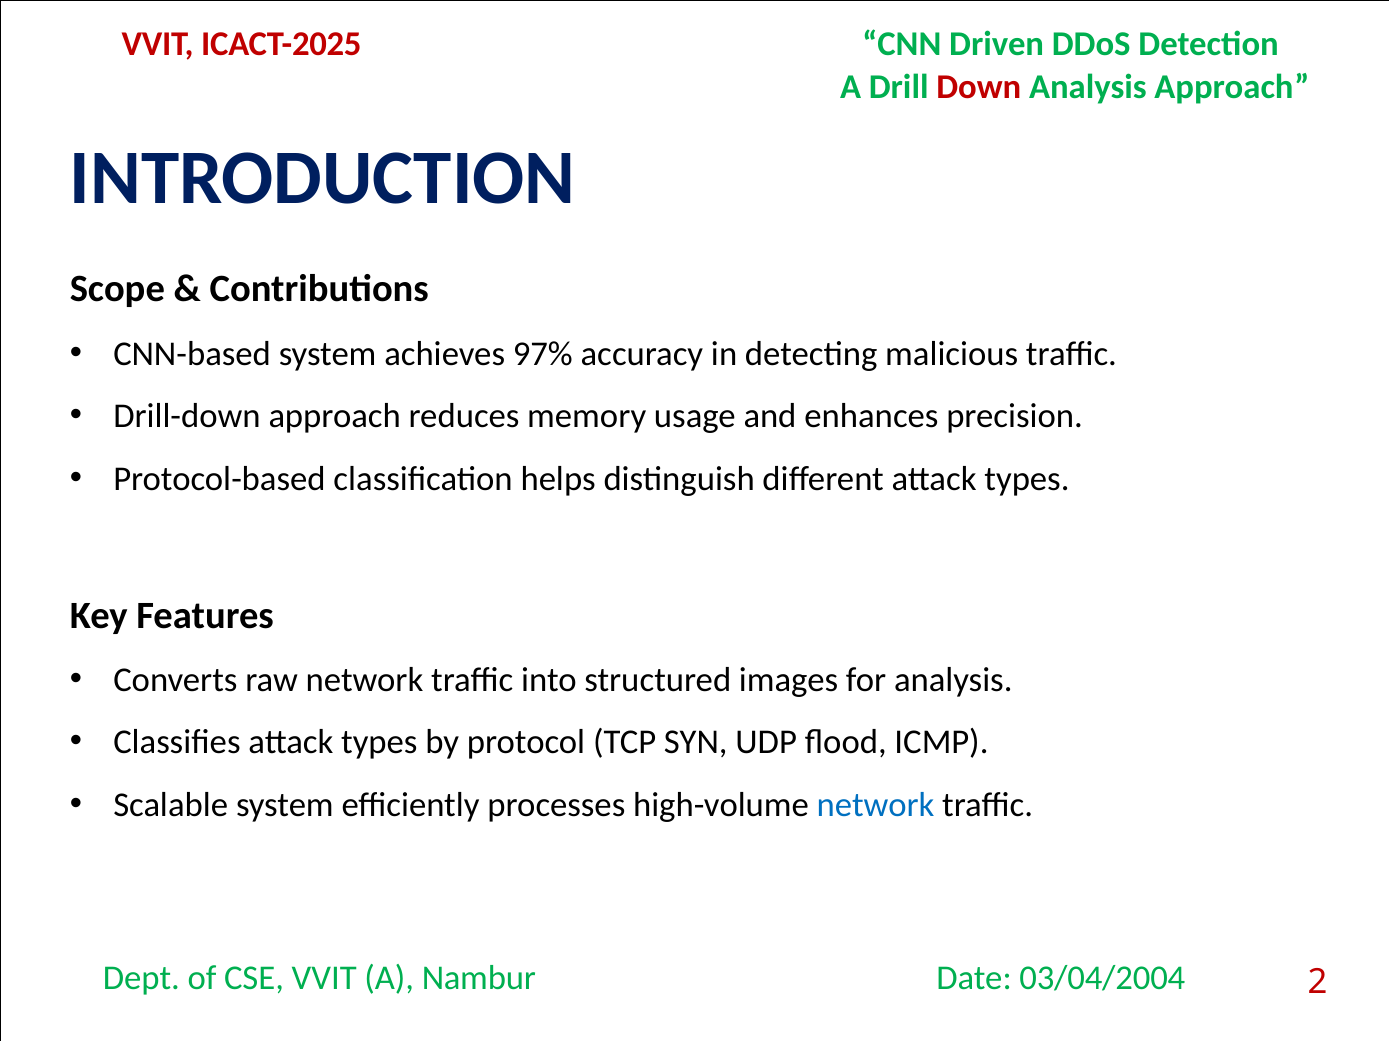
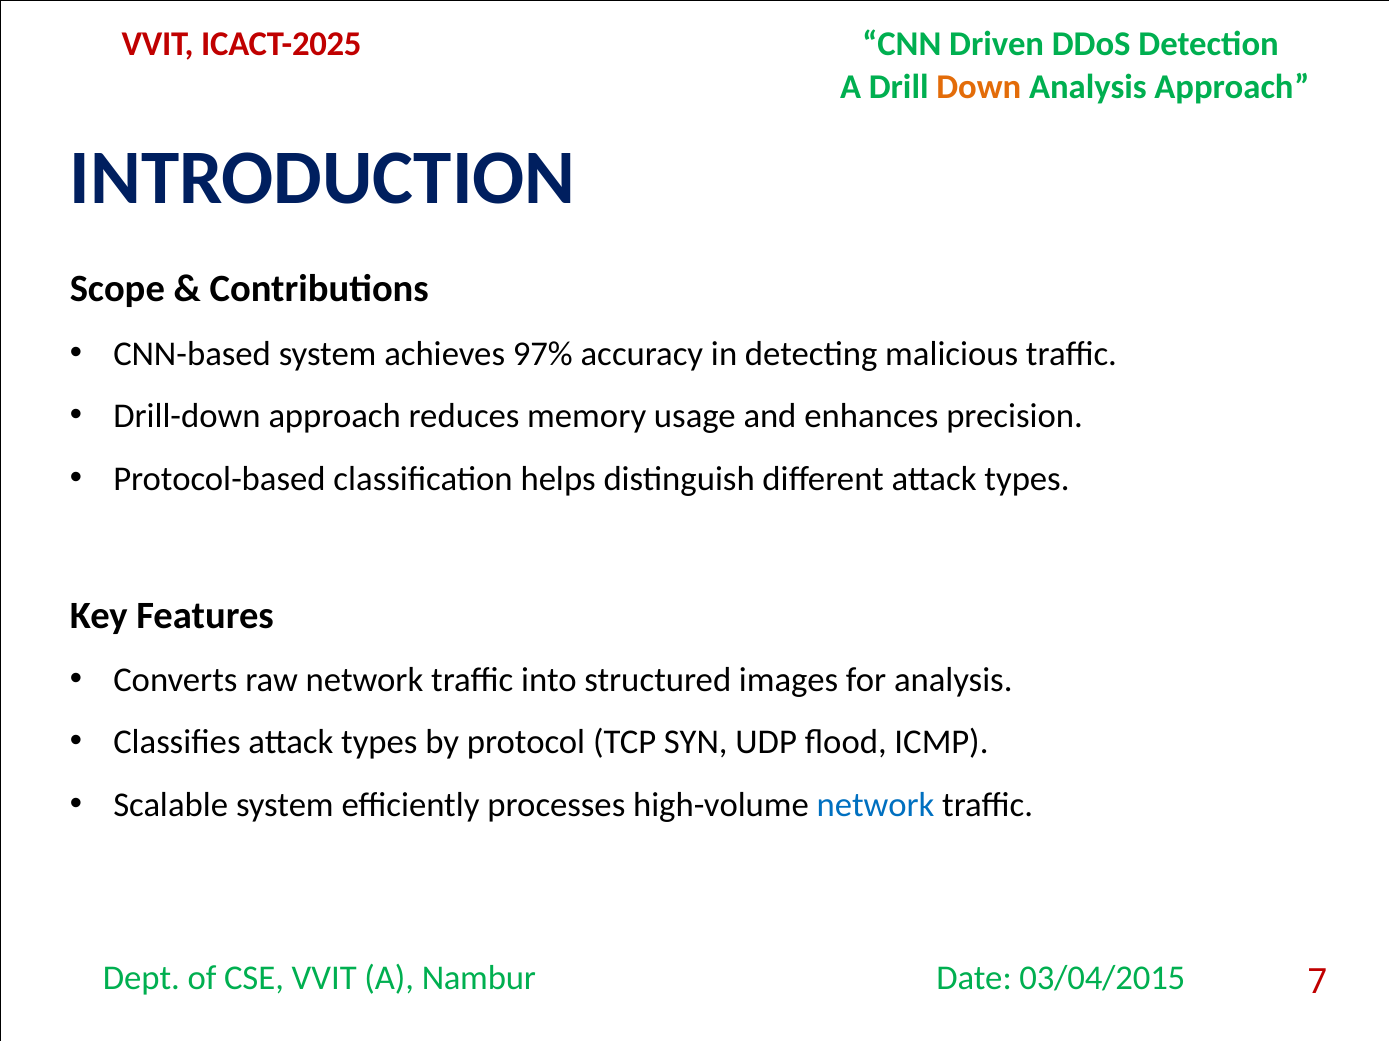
Down colour: red -> orange
03/04/2004: 03/04/2004 -> 03/04/2015
2: 2 -> 7
